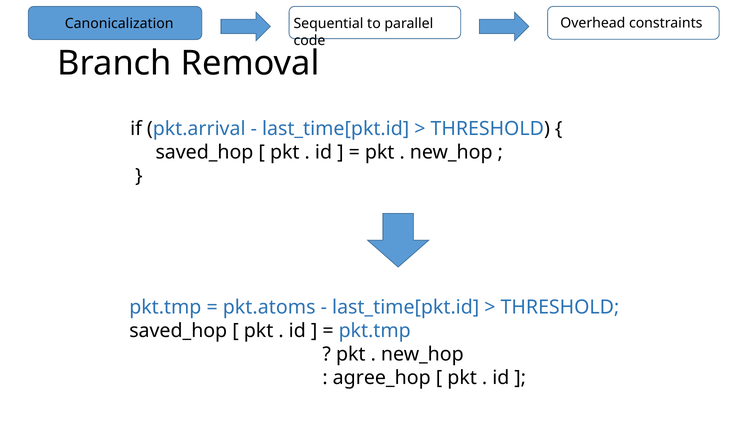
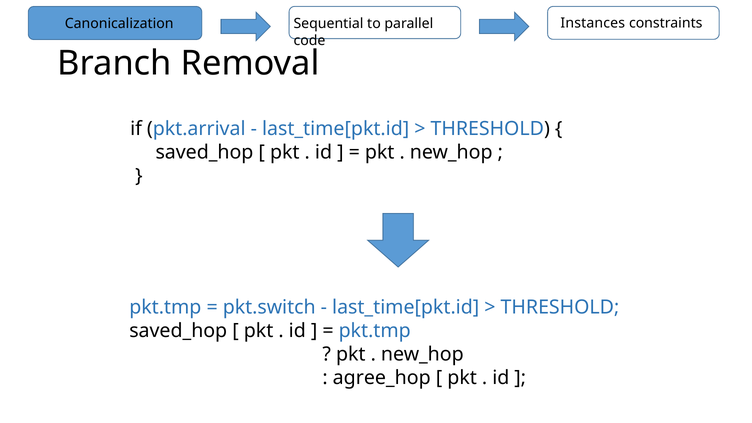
Overhead: Overhead -> Instances
pkt.atoms: pkt.atoms -> pkt.switch
